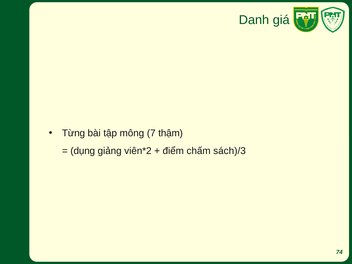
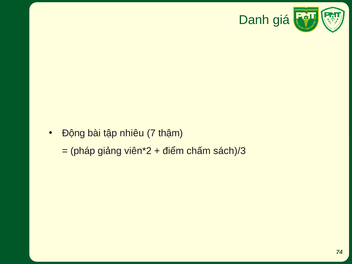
Từng: Từng -> Động
mông: mông -> nhiêu
dụng: dụng -> pháp
